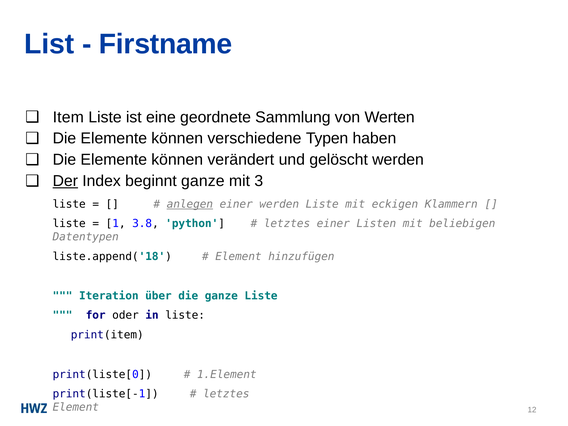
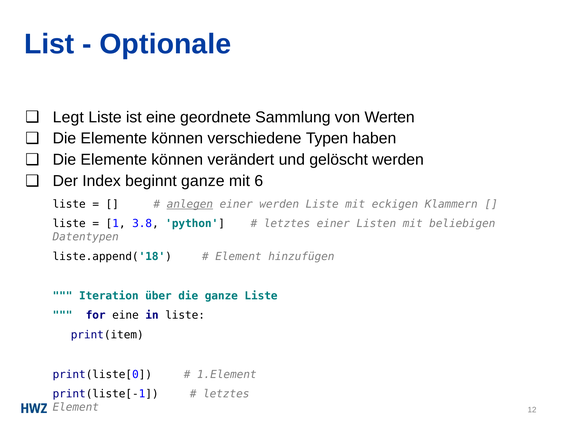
Firstname: Firstname -> Optionale
Item: Item -> Legt
Der underline: present -> none
3: 3 -> 6
for oder: oder -> eine
